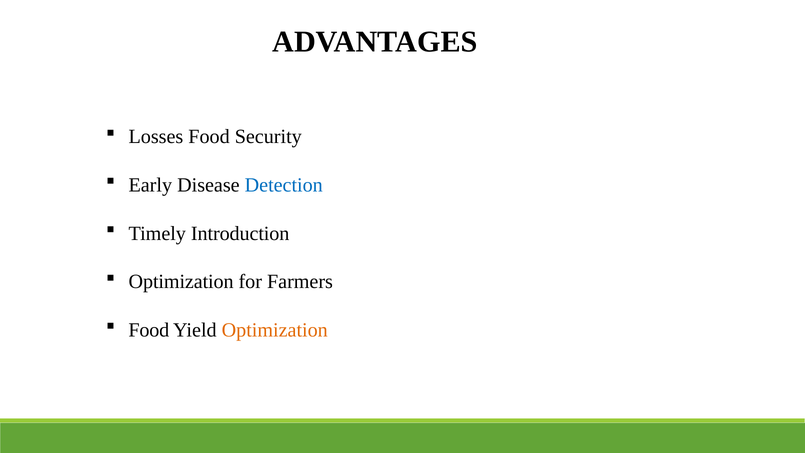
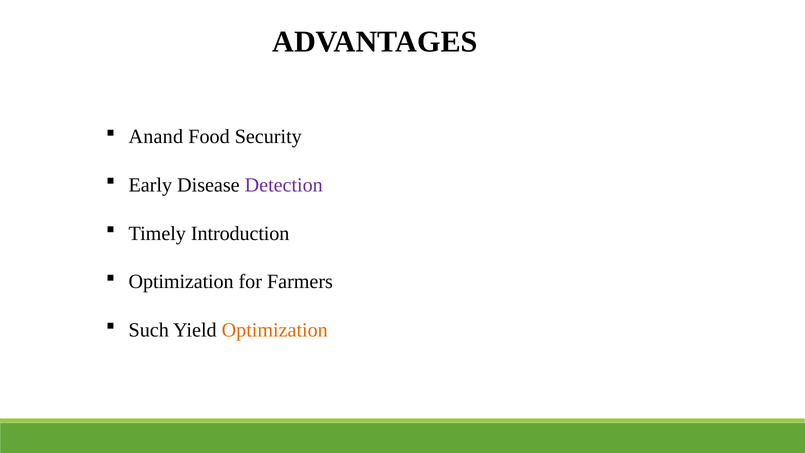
Losses: Losses -> Anand
Detection colour: blue -> purple
Food at (149, 330): Food -> Such
